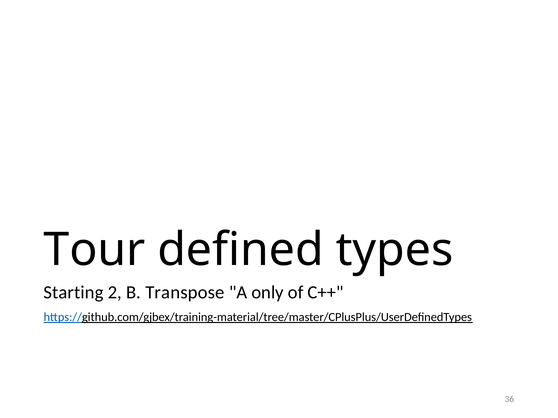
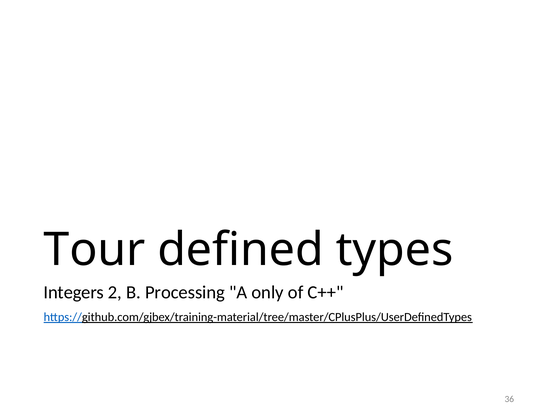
Starting: Starting -> Integers
Transpose: Transpose -> Processing
